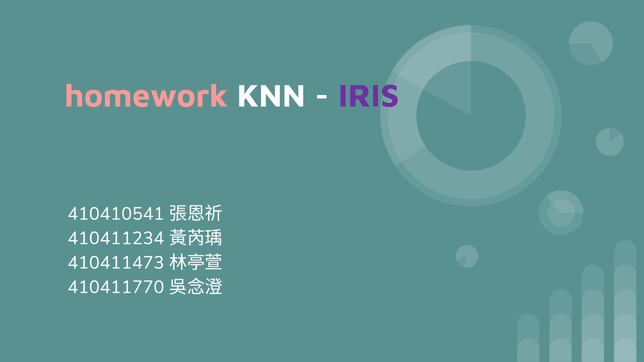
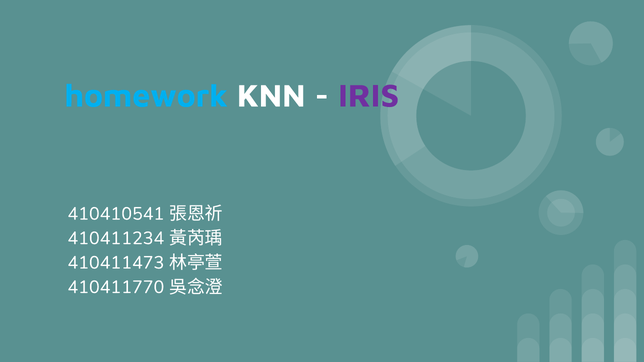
homework colour: pink -> light blue
